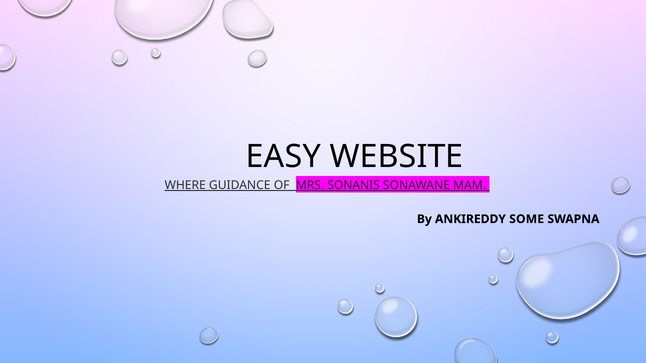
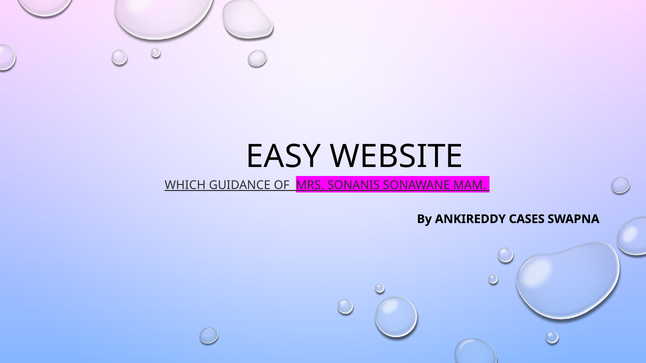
WHERE: WHERE -> WHICH
SOME: SOME -> CASES
